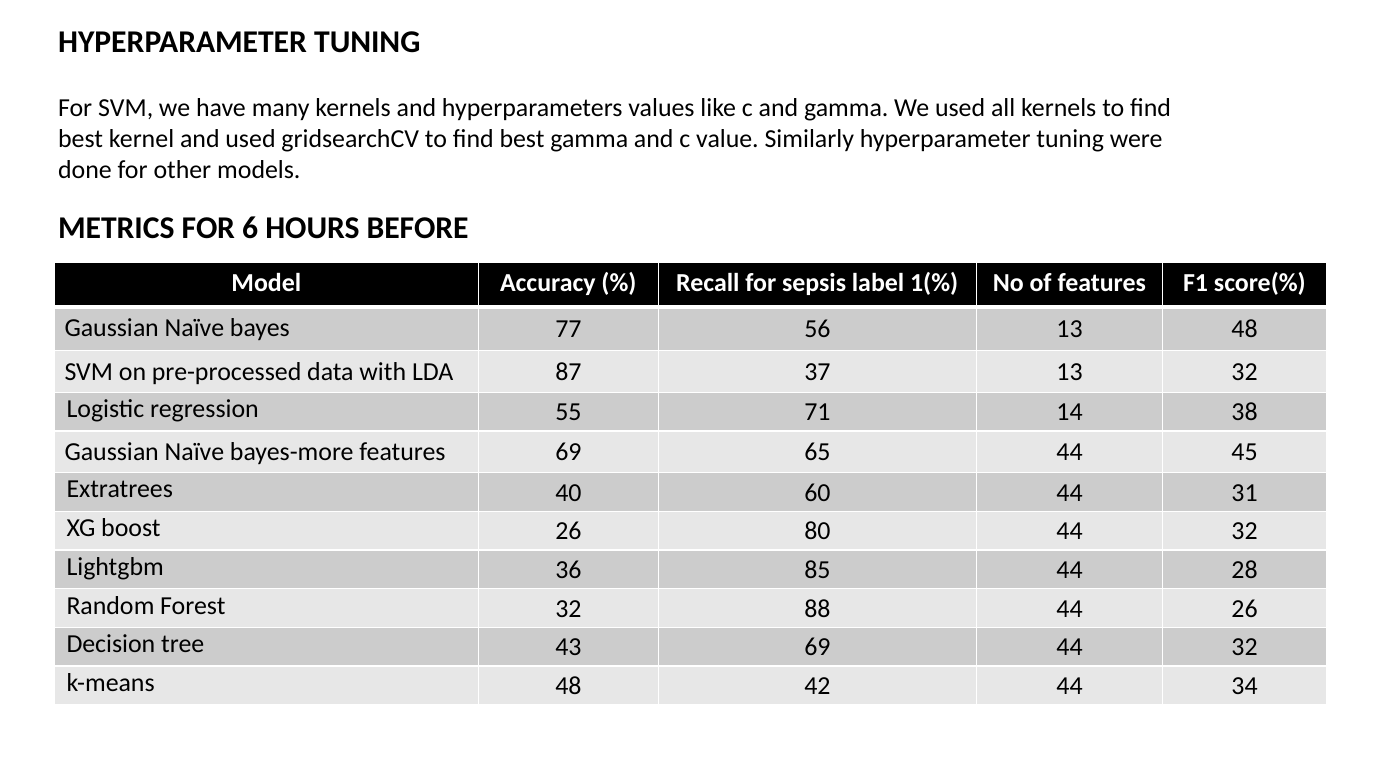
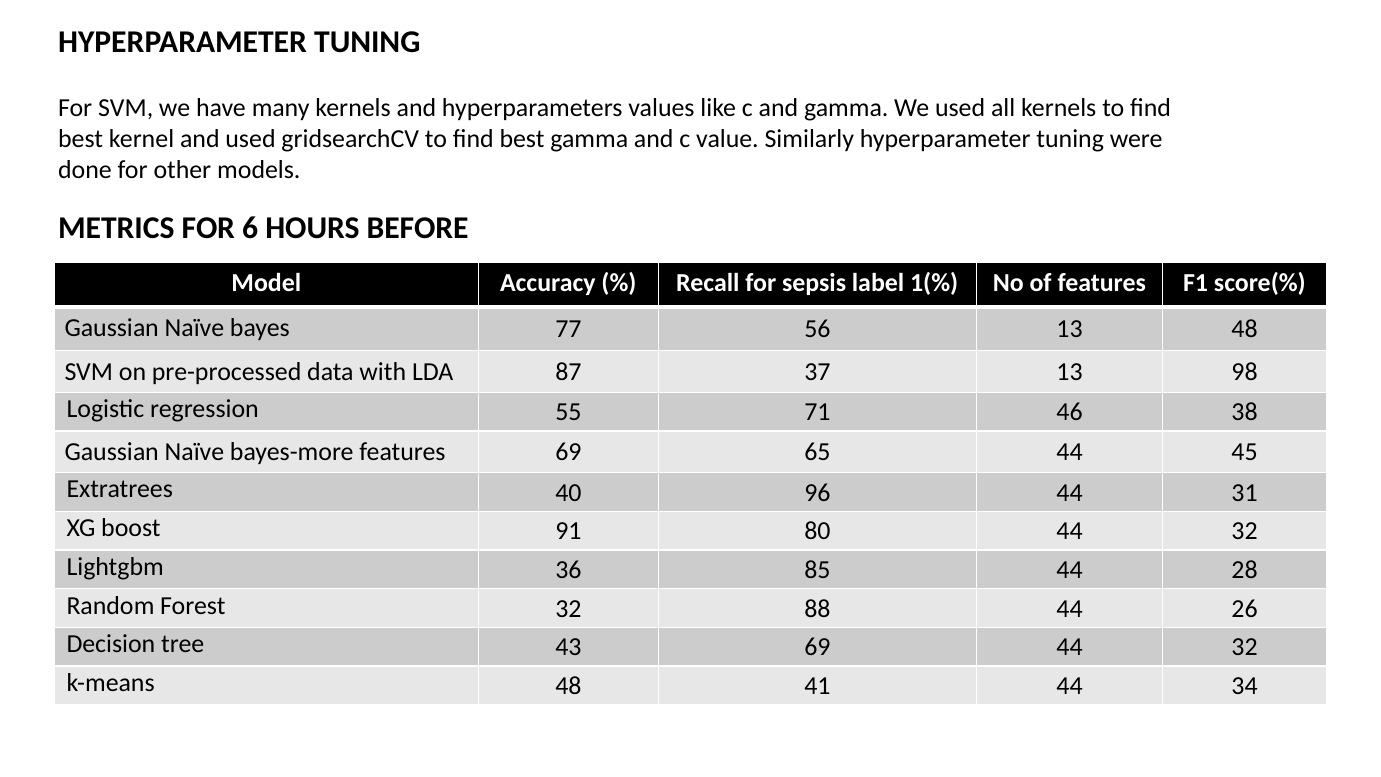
13 32: 32 -> 98
14: 14 -> 46
60: 60 -> 96
boost 26: 26 -> 91
42: 42 -> 41
